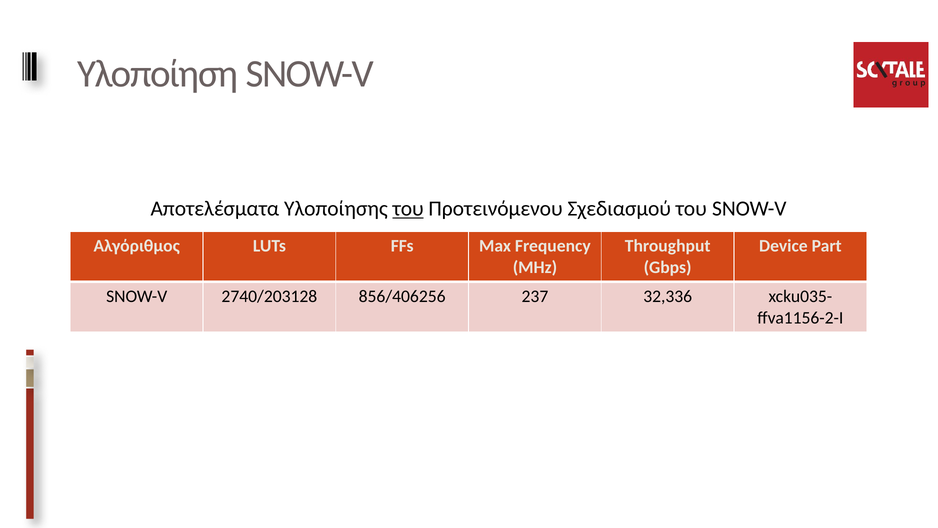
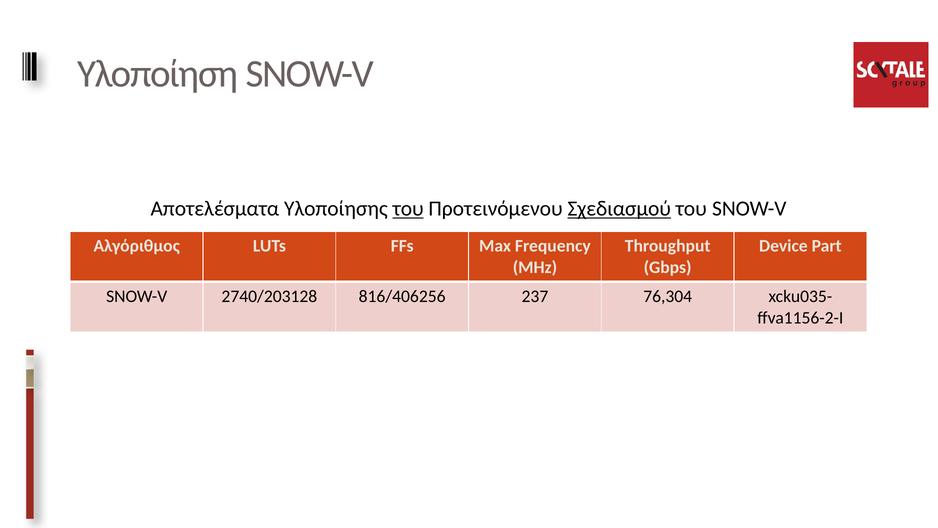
Σχεδιασμού underline: none -> present
856/406256: 856/406256 -> 816/406256
32,336: 32,336 -> 76,304
